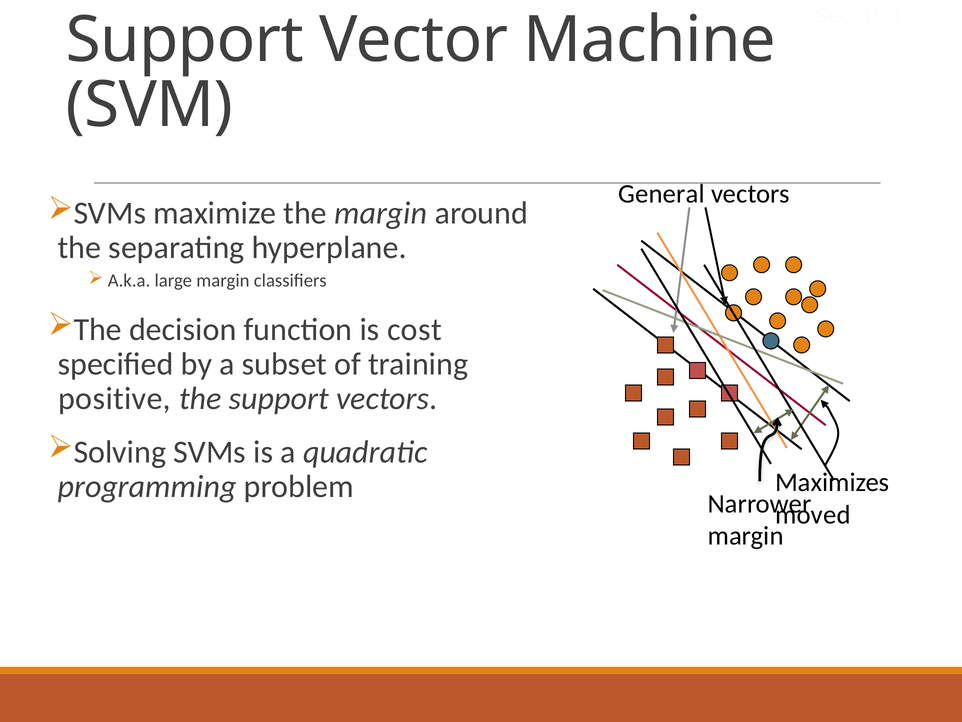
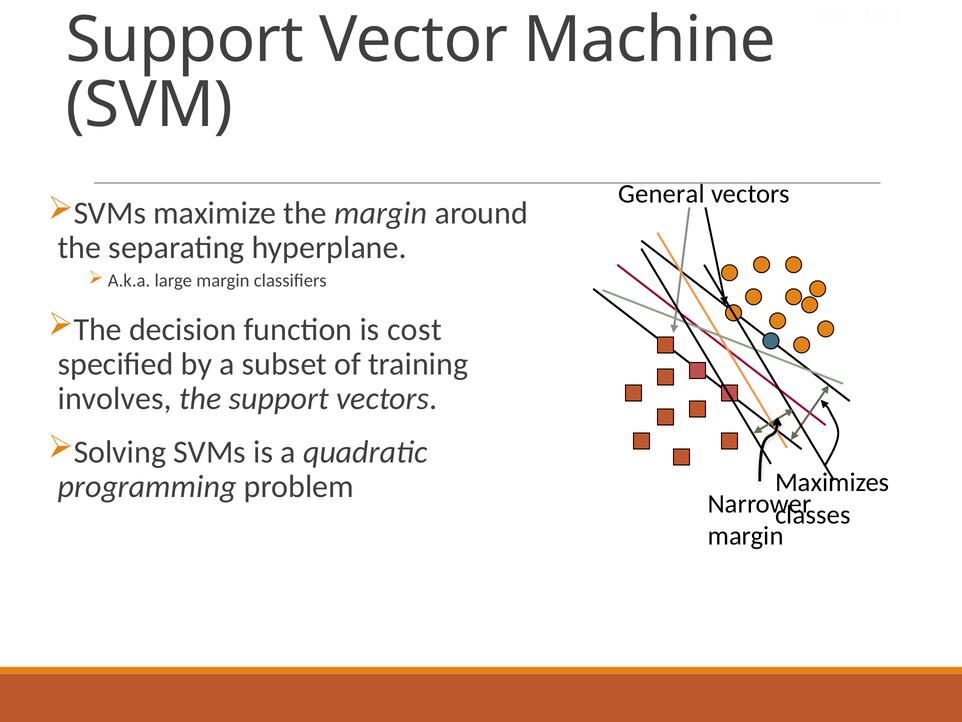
positive: positive -> involves
moved: moved -> classes
